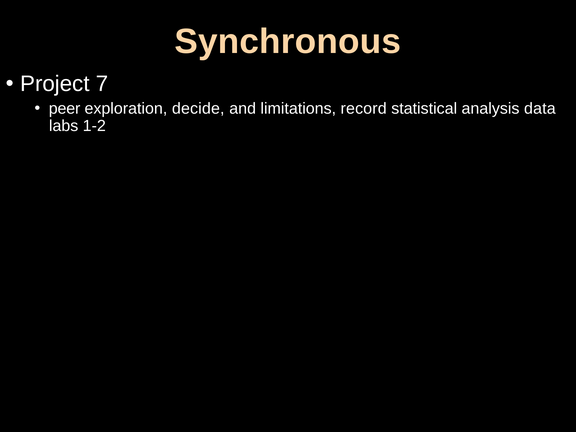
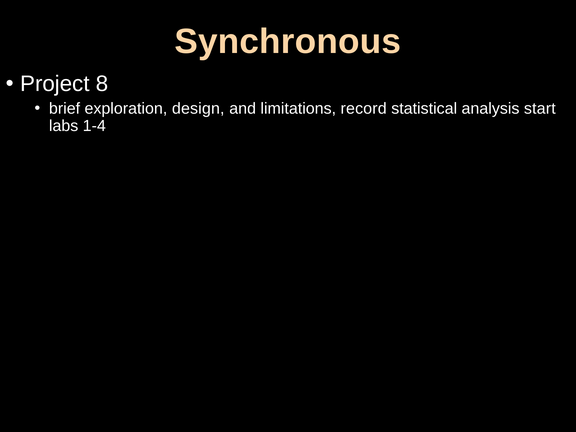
7: 7 -> 8
peer: peer -> brief
decide: decide -> design
data: data -> start
1-2: 1-2 -> 1-4
